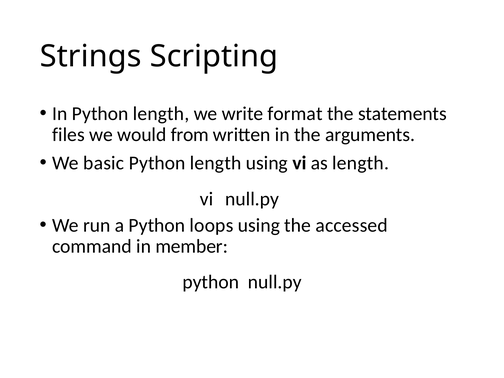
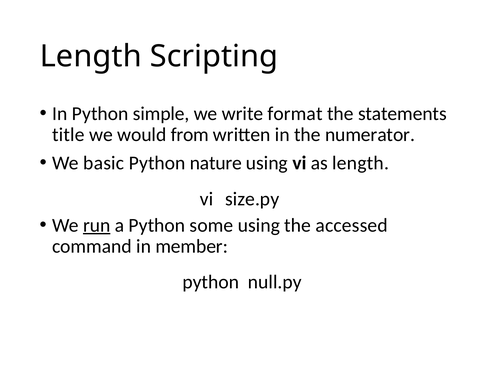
Strings at (91, 56): Strings -> Length
In Python length: length -> simple
files: files -> title
arguments: arguments -> numerator
length at (216, 163): length -> nature
vi null.py: null.py -> size.py
run underline: none -> present
loops: loops -> some
